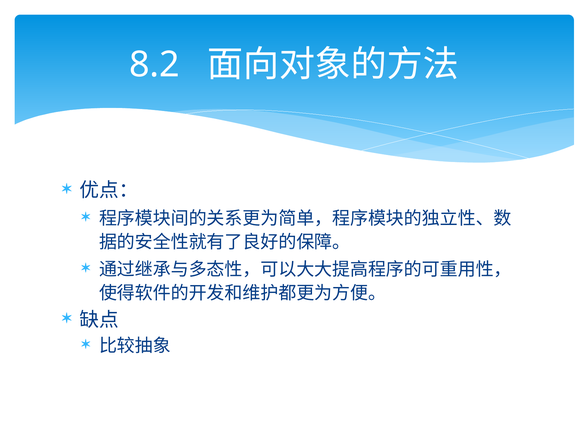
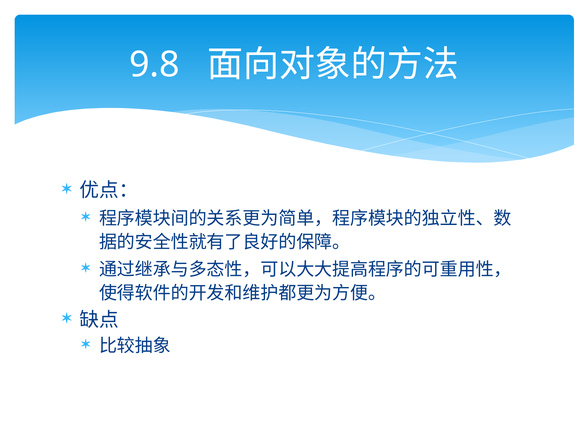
8.2: 8.2 -> 9.8
